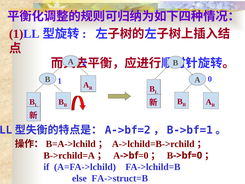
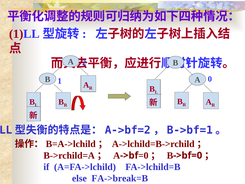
FA->struct=B: FA->struct=B -> FA->break=B
